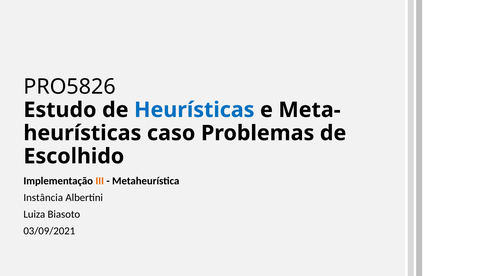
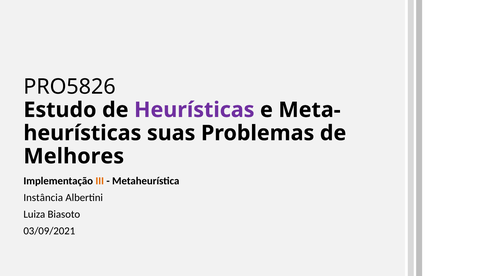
Heurísticas at (194, 110) colour: blue -> purple
caso: caso -> suas
Escolhido: Escolhido -> Melhores
